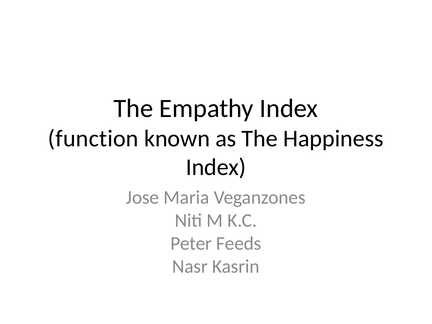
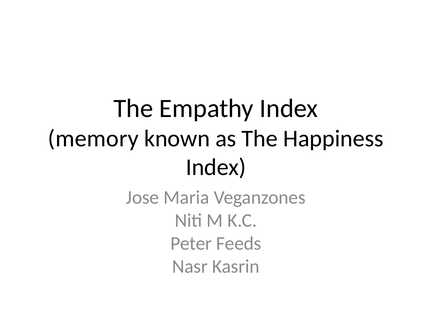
function: function -> memory
